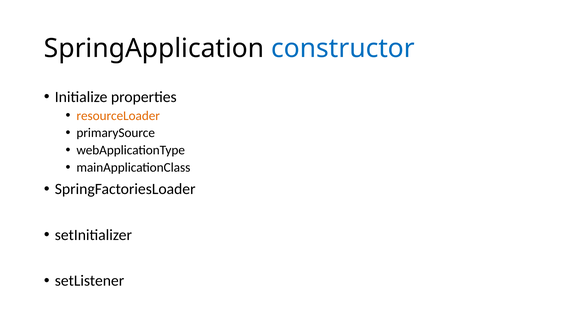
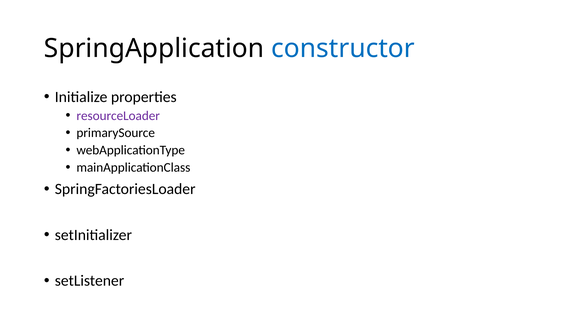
resourceLoader colour: orange -> purple
